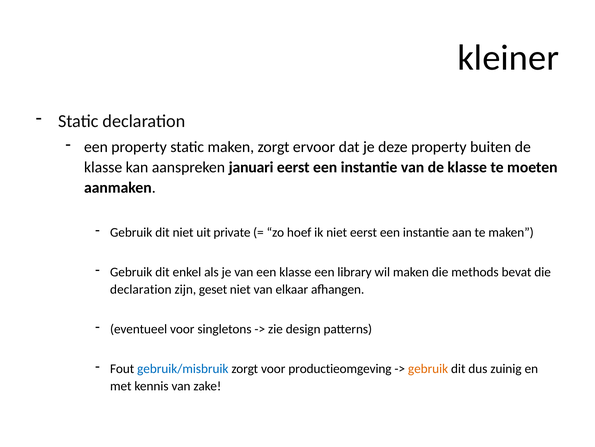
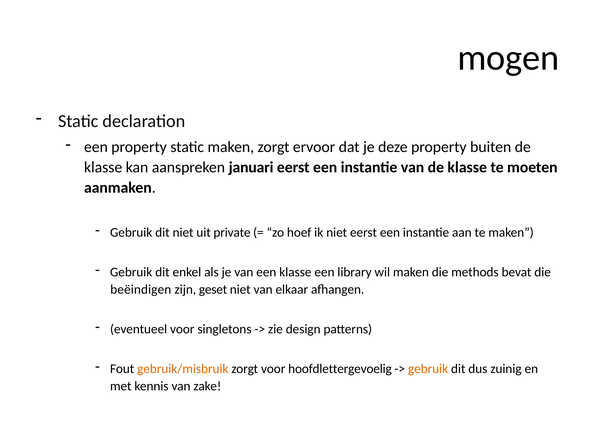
kleiner: kleiner -> mogen
declaration at (141, 289): declaration -> beëindigen
gebruik/misbruik colour: blue -> orange
productieomgeving: productieomgeving -> hoofdlettergevoelig
